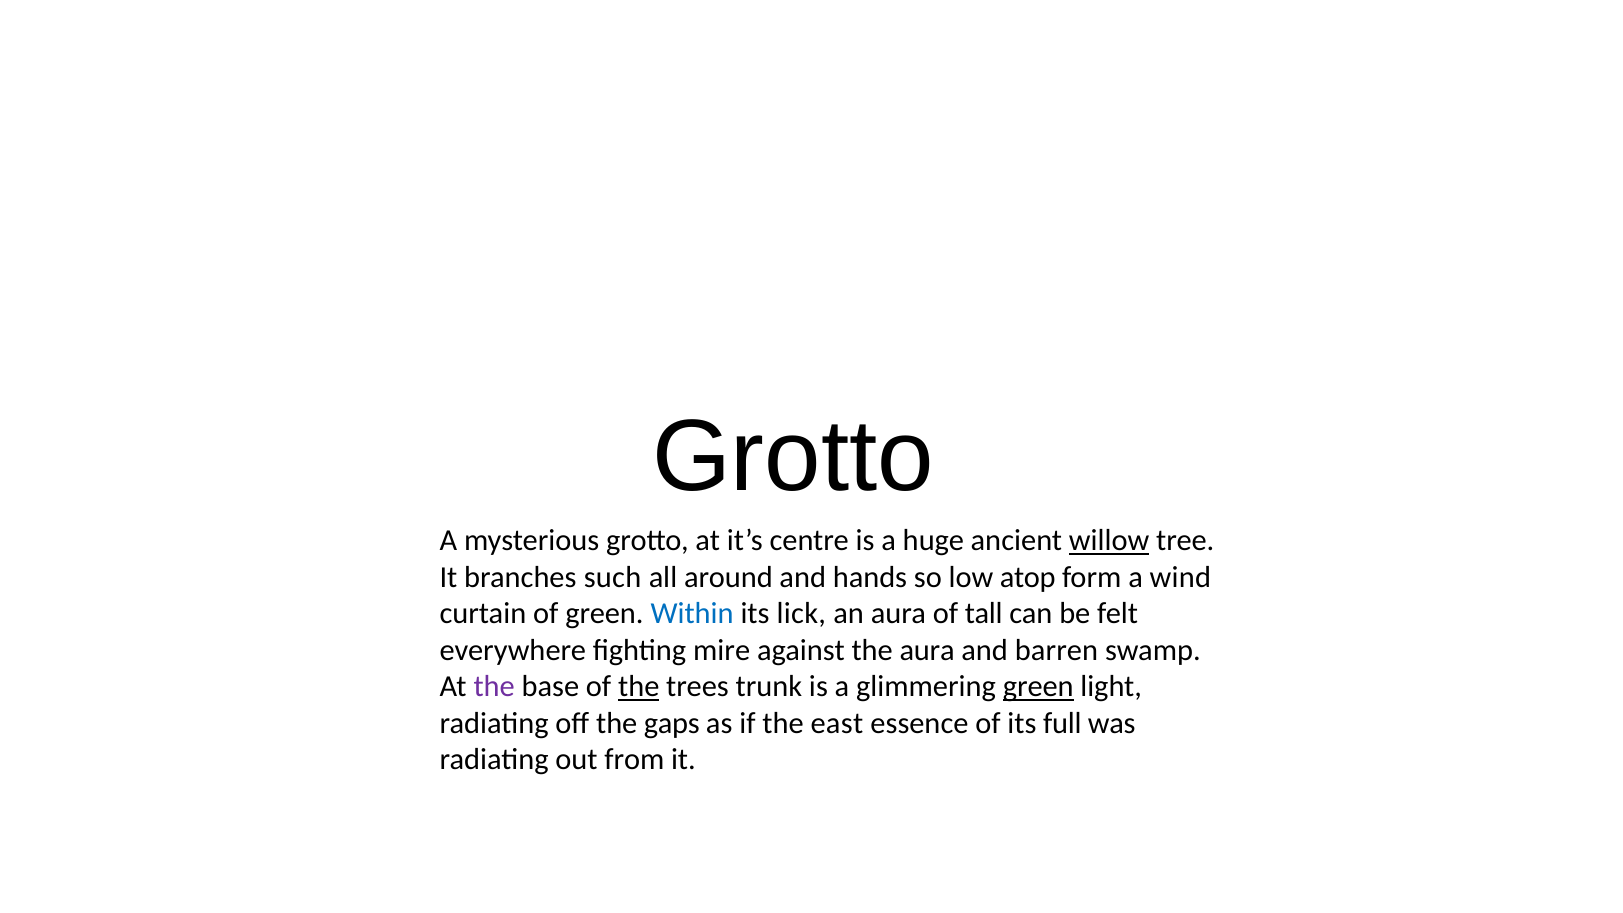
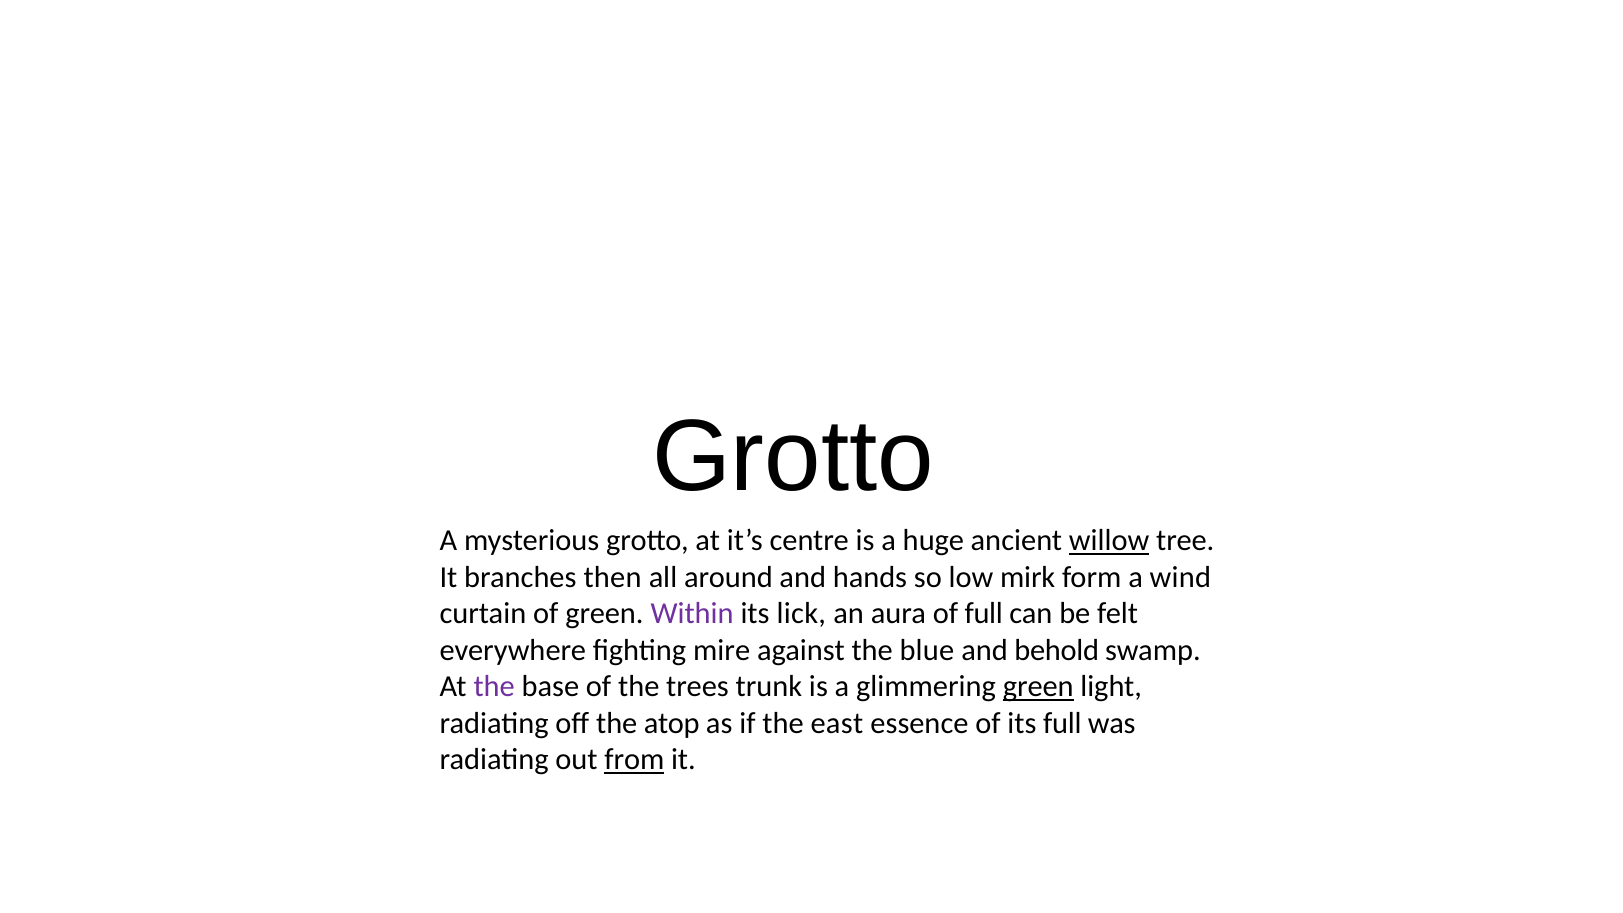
such: such -> then
atop: atop -> mirk
Within colour: blue -> purple
of tall: tall -> full
the aura: aura -> blue
barren: barren -> behold
the at (639, 687) underline: present -> none
gaps: gaps -> atop
from underline: none -> present
